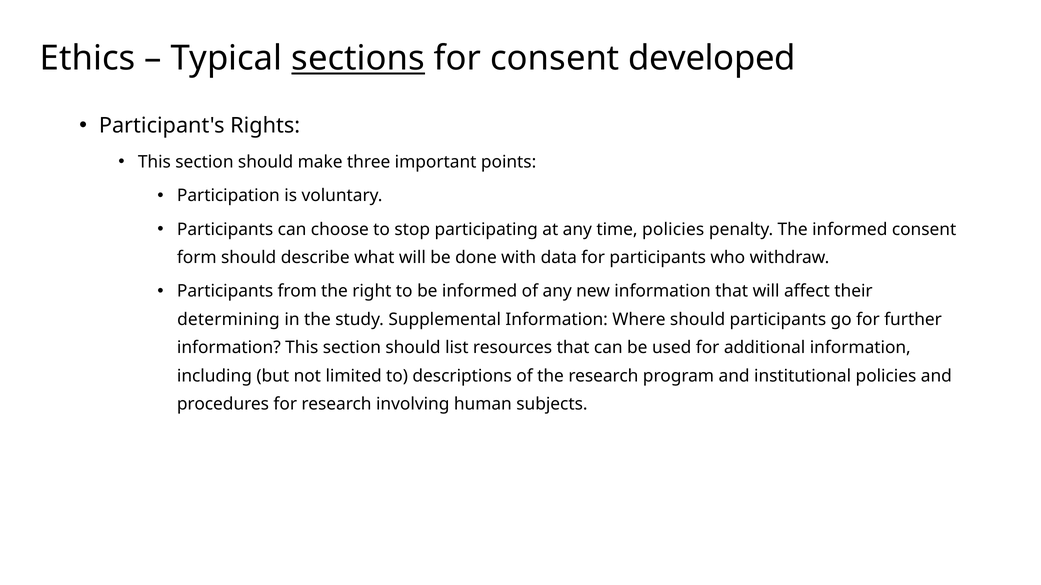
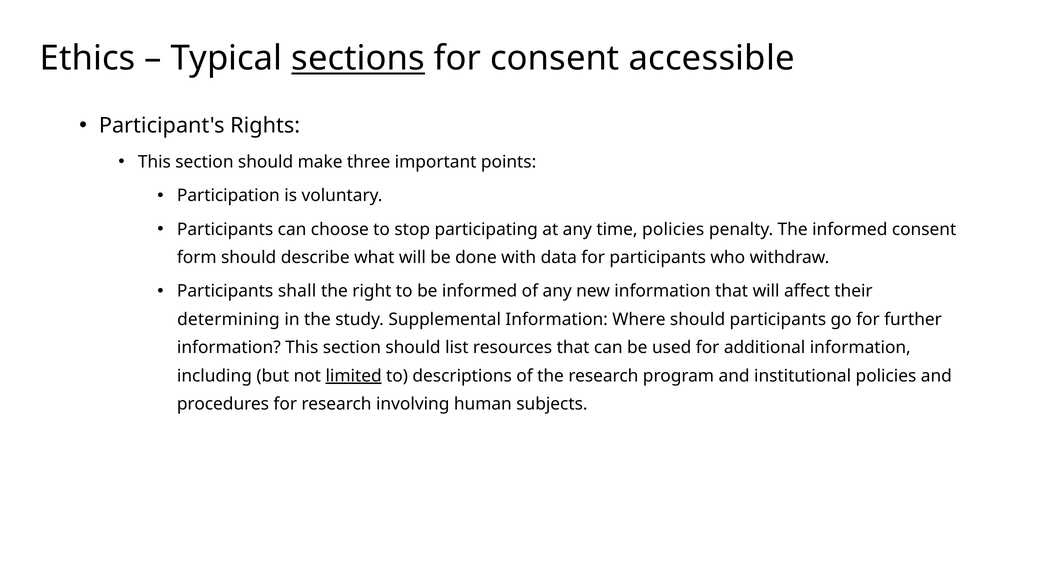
developed: developed -> accessible
from: from -> shall
limited underline: none -> present
